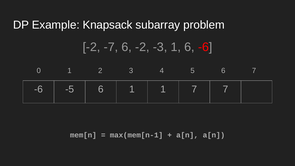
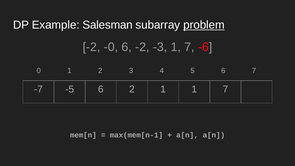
Knapsack: Knapsack -> Salesman
problem underline: none -> present
-7: -7 -> -0
-3 1 6: 6 -> 7
-6 at (38, 89): -6 -> -7
6 1: 1 -> 2
1 7: 7 -> 1
